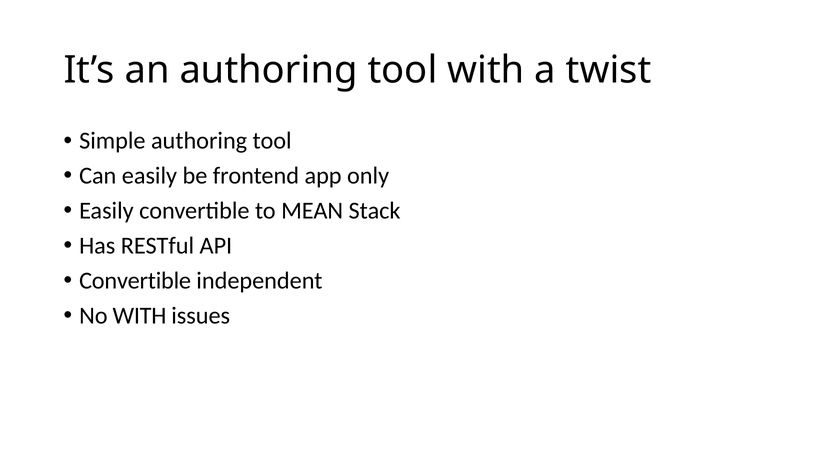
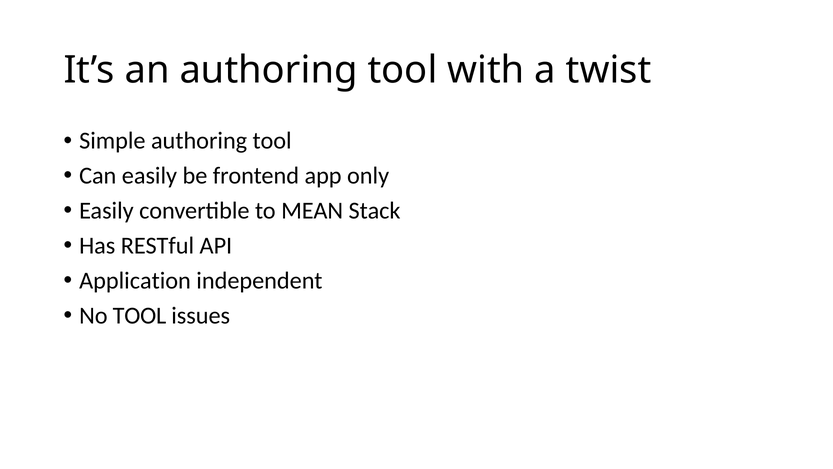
Convertible at (135, 281): Convertible -> Application
No WITH: WITH -> TOOL
